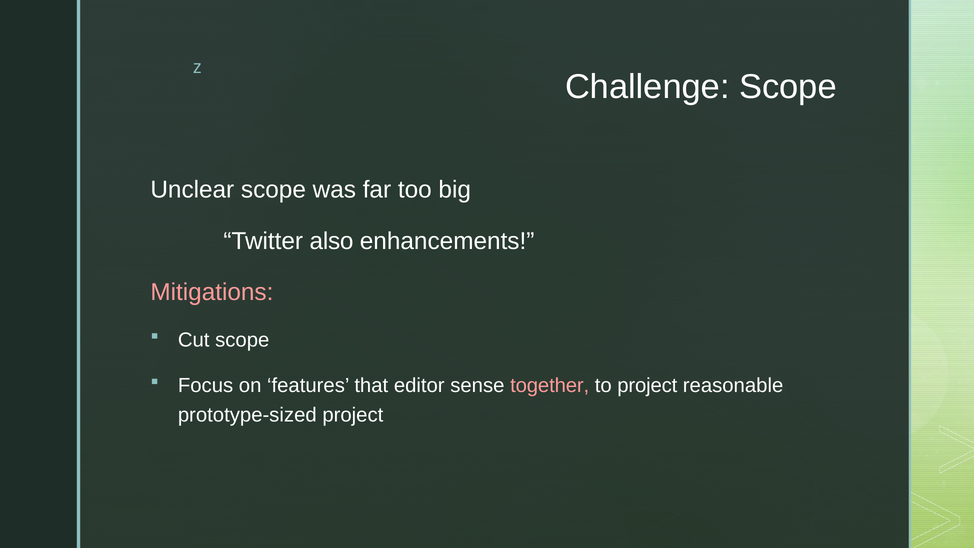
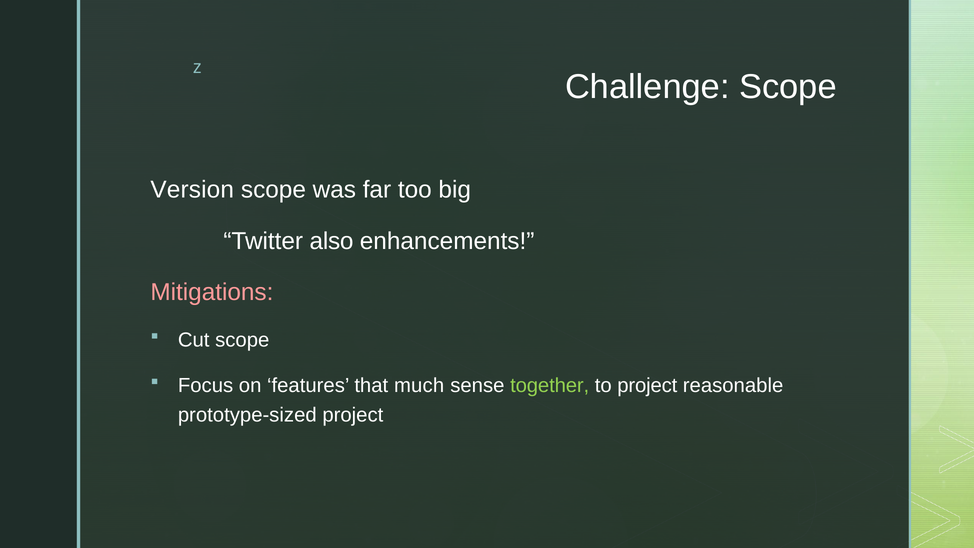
Unclear: Unclear -> Version
editor: editor -> much
together colour: pink -> light green
